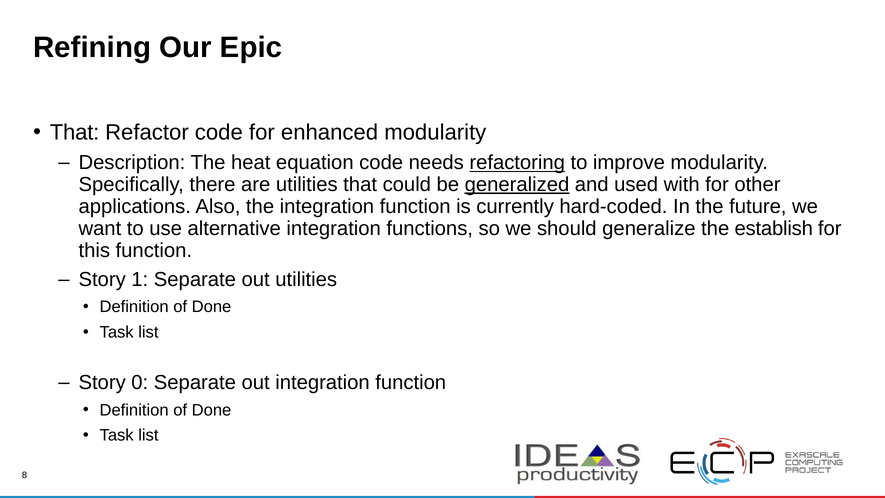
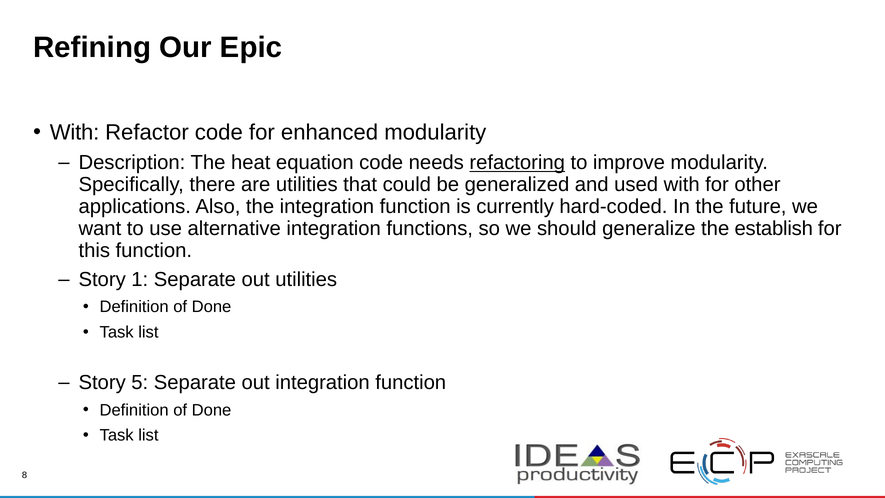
That at (75, 132): That -> With
generalized underline: present -> none
0: 0 -> 5
